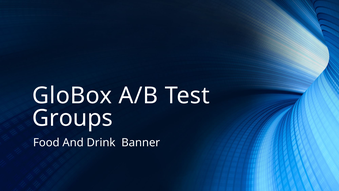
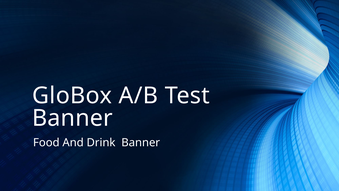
Groups at (73, 118): Groups -> Banner
